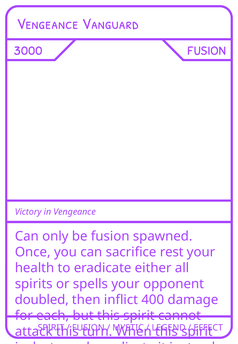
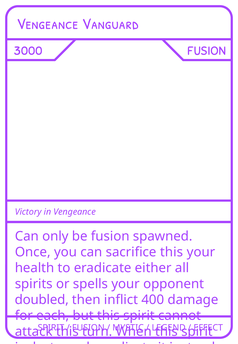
sacrifice rest: rest -> this
